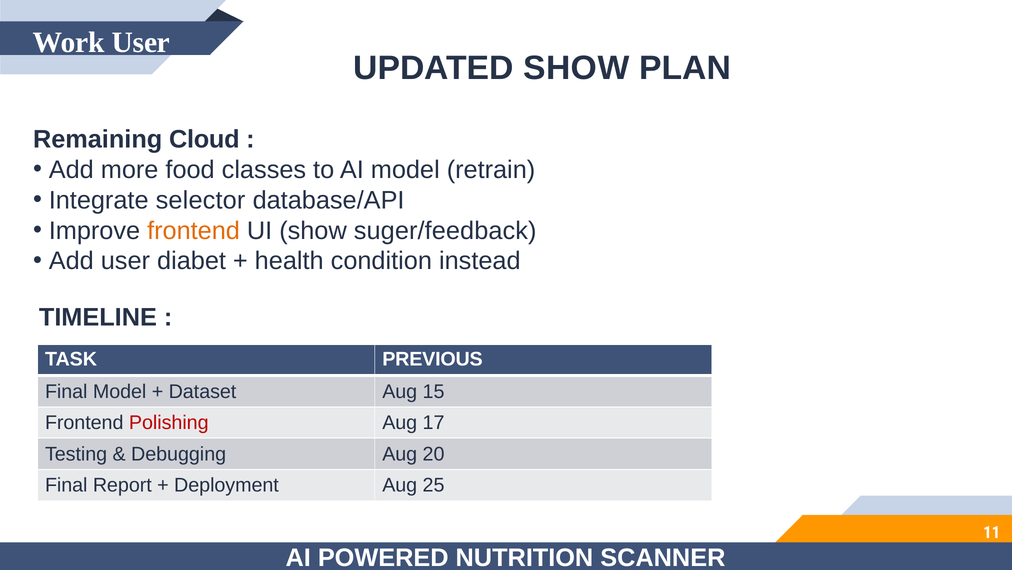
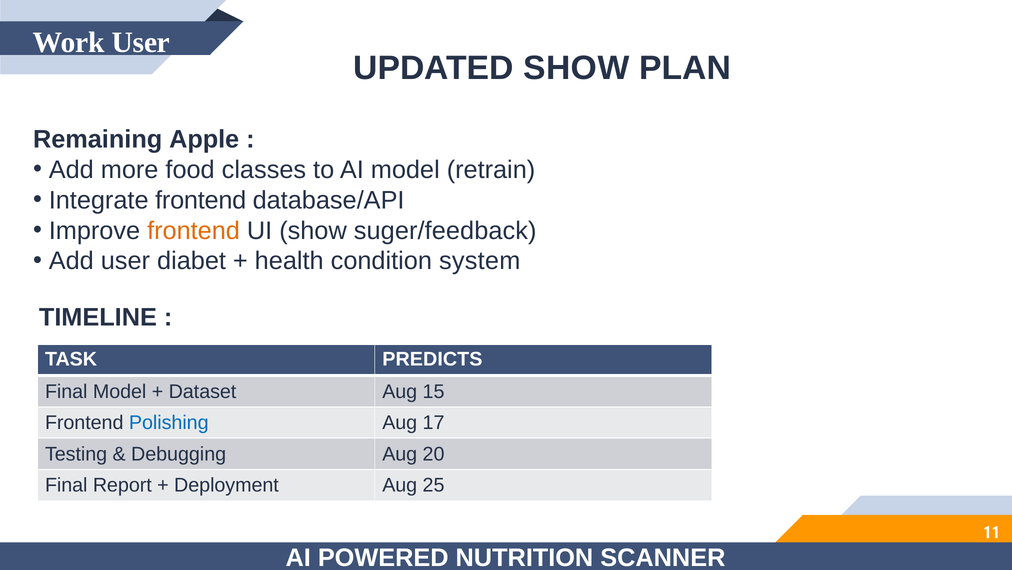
Cloud: Cloud -> Apple
Integrate selector: selector -> frontend
instead: instead -> system
PREVIOUS: PREVIOUS -> PREDICTS
Polishing colour: red -> blue
